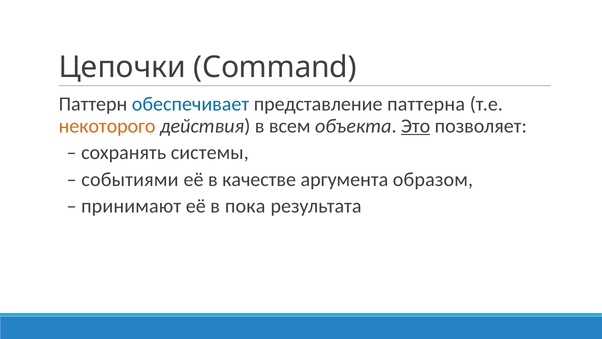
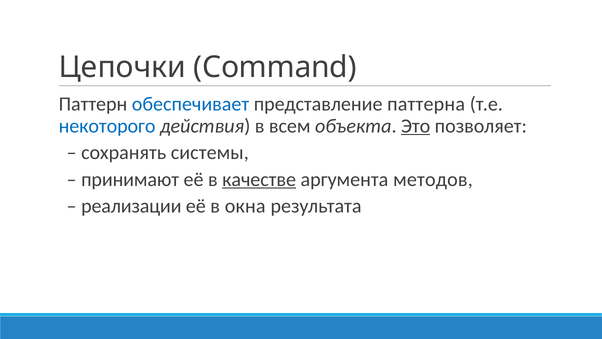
некоторого colour: orange -> blue
событиями: событиями -> принимают
качестве underline: none -> present
образом: образом -> методов
принимают: принимают -> реализации
пока: пока -> окна
